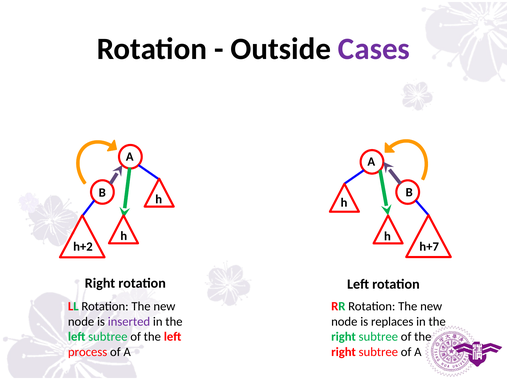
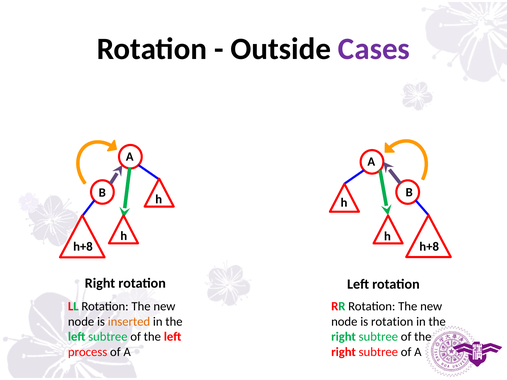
h+7 at (429, 247): h+7 -> h+8
h+2 at (83, 247): h+2 -> h+8
inserted colour: purple -> orange
is replaces: replaces -> rotation
